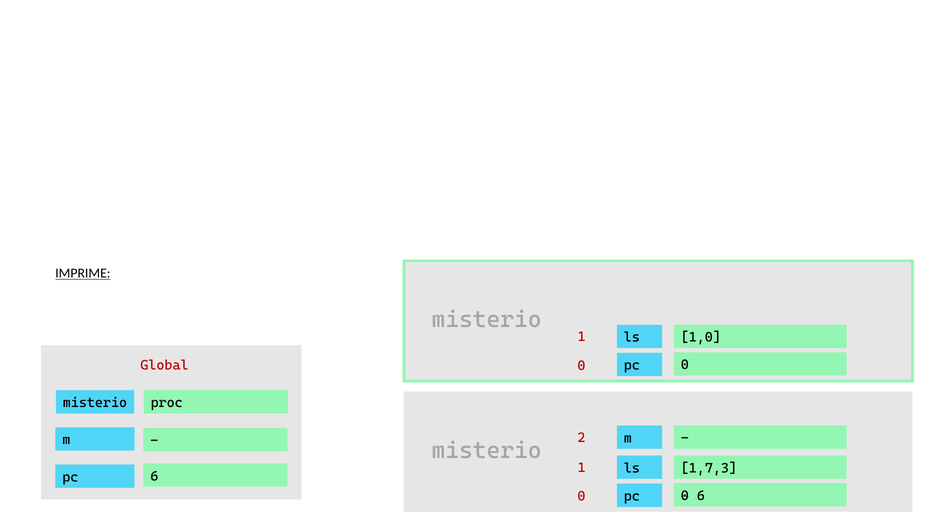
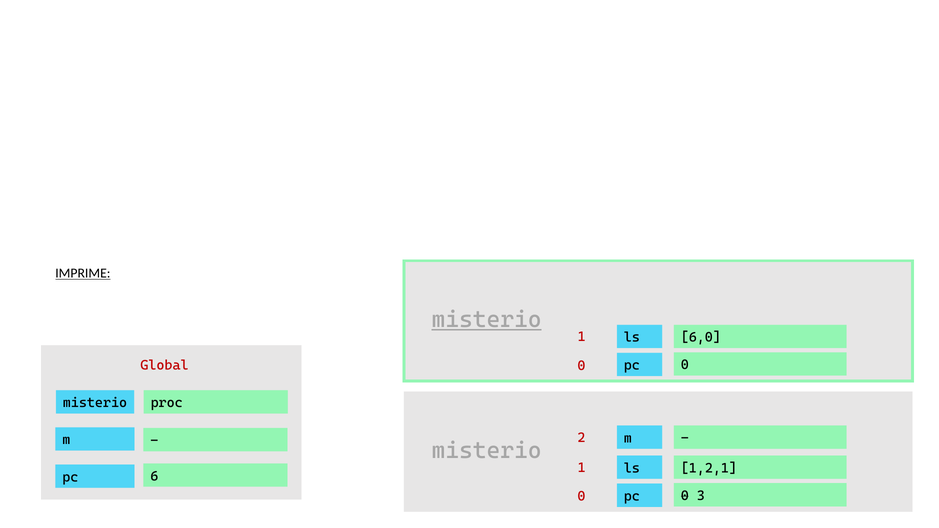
misterio at (487, 320) underline: none -> present
1,0: 1,0 -> 6,0
1,7,3: 1,7,3 -> 1,2,1
0 6: 6 -> 3
